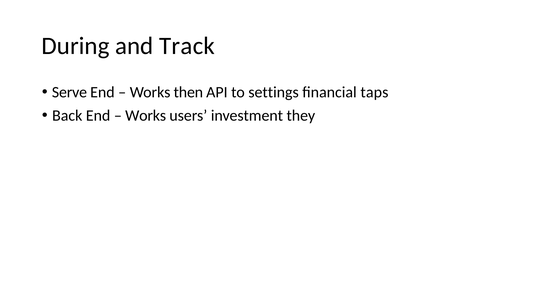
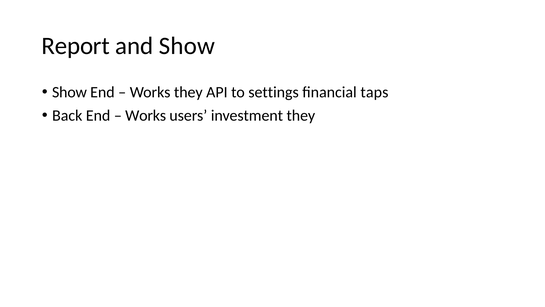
During: During -> Report
and Track: Track -> Show
Serve at (69, 92): Serve -> Show
Works then: then -> they
